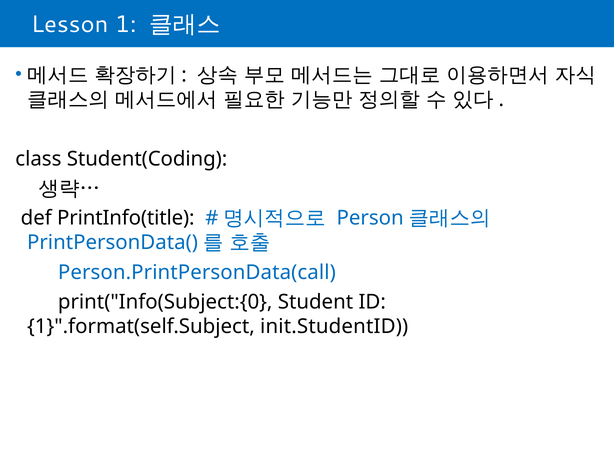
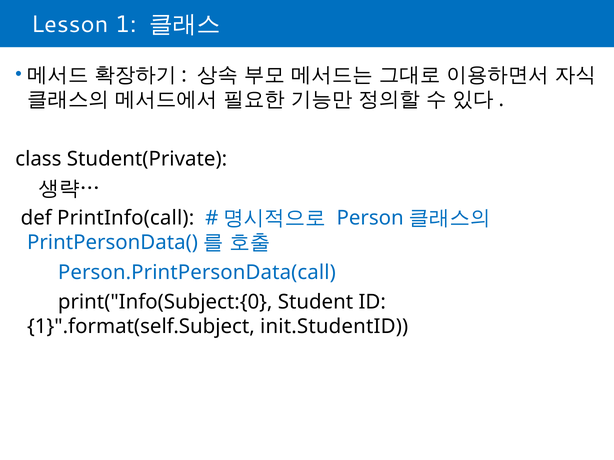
Student(Coding: Student(Coding -> Student(Private
PrintInfo(title: PrintInfo(title -> PrintInfo(call
